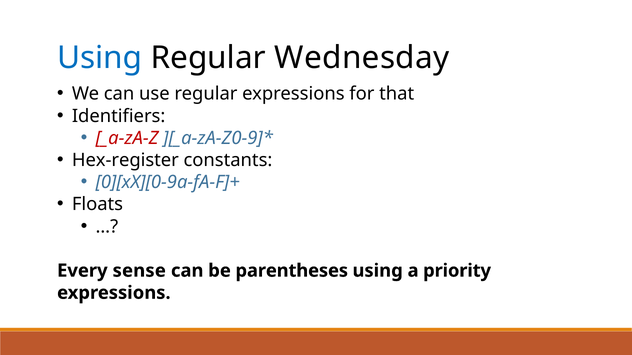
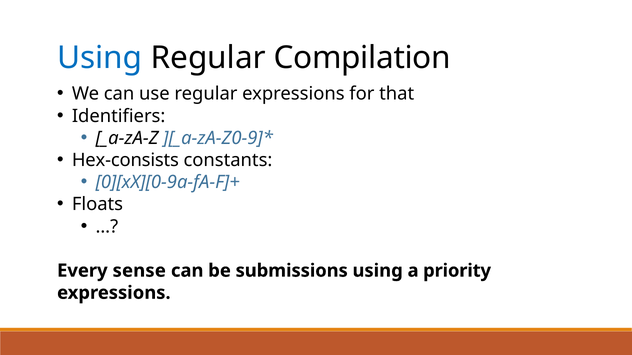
Wednesday: Wednesday -> Compilation
_a-zA-Z colour: red -> black
Hex-register: Hex-register -> Hex-consists
parentheses: parentheses -> submissions
